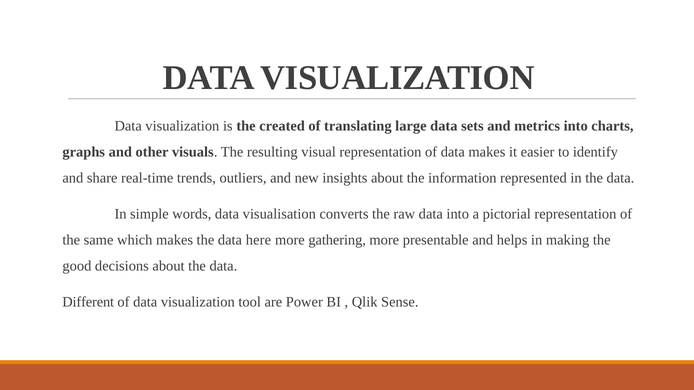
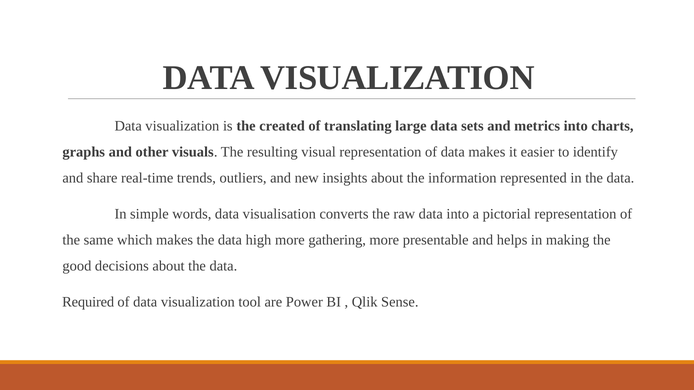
here: here -> high
Different: Different -> Required
